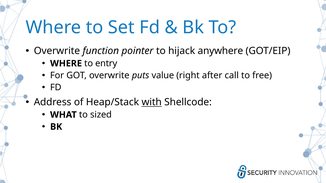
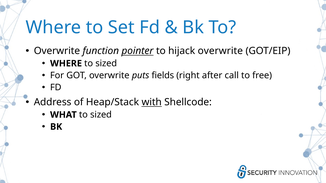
pointer underline: none -> present
hijack anywhere: anywhere -> overwrite
WHERE to entry: entry -> sized
value: value -> fields
